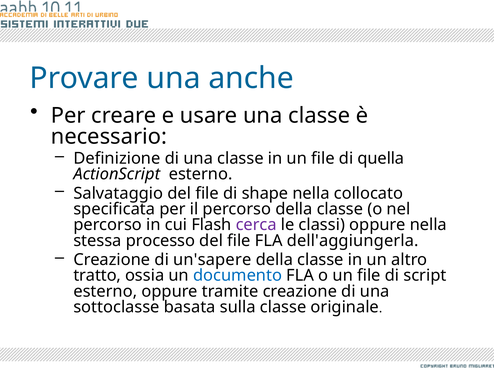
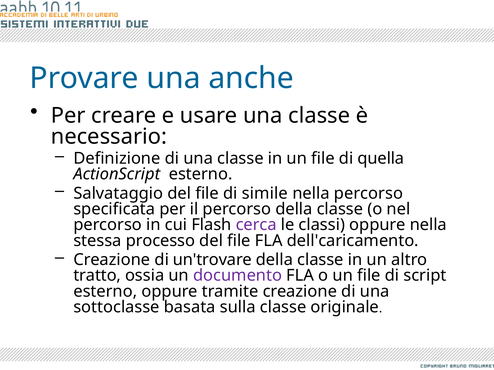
shape: shape -> simile
nella collocato: collocato -> percorso
dell'aggiungerla: dell'aggiungerla -> dell'caricamento
un'sapere: un'sapere -> un'trovare
documento colour: blue -> purple
